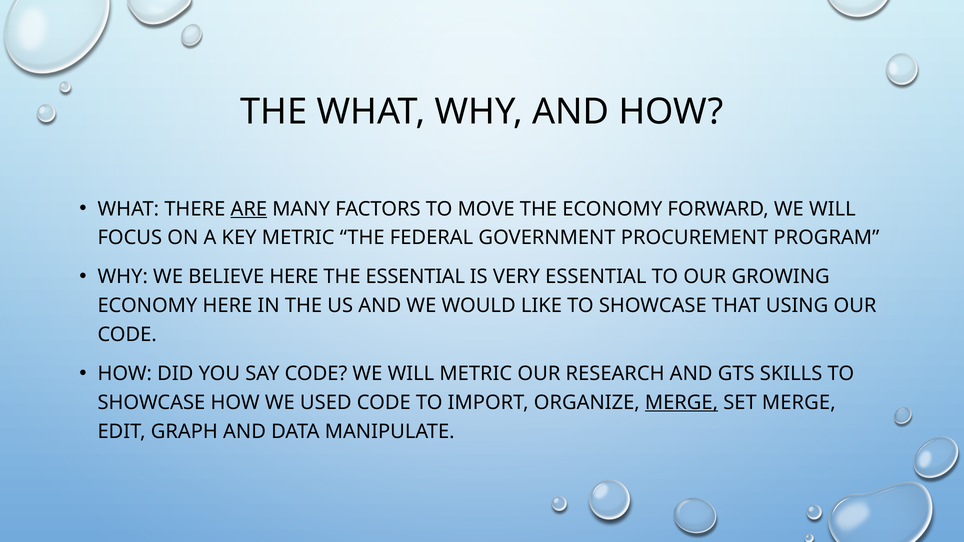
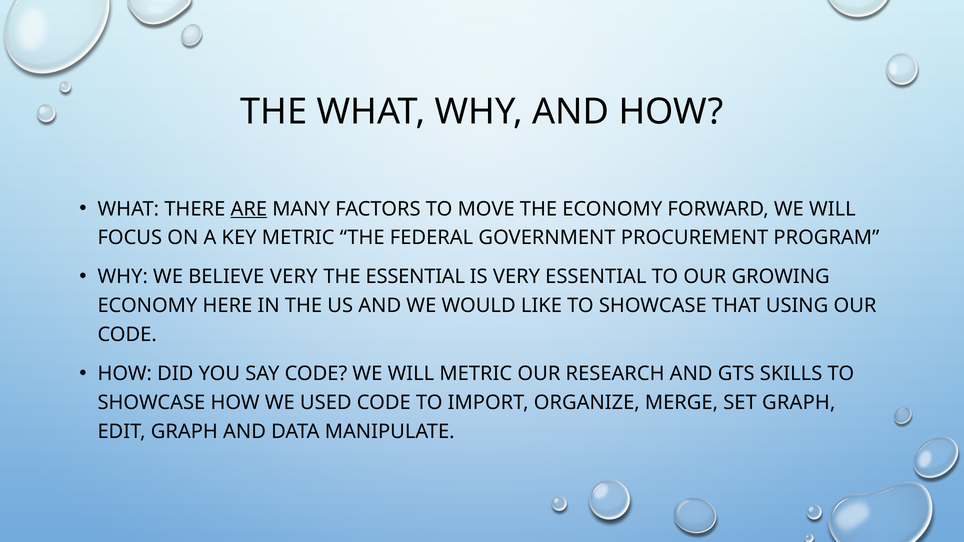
BELIEVE HERE: HERE -> VERY
MERGE at (682, 403) underline: present -> none
SET MERGE: MERGE -> GRAPH
